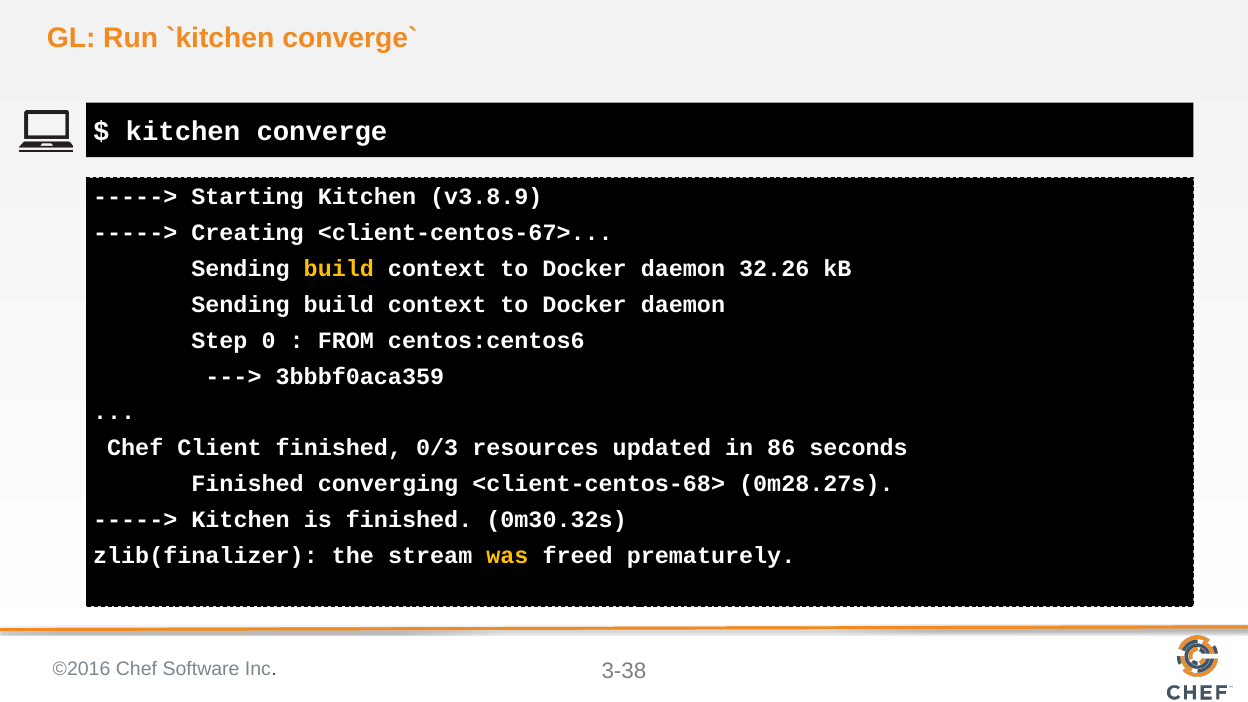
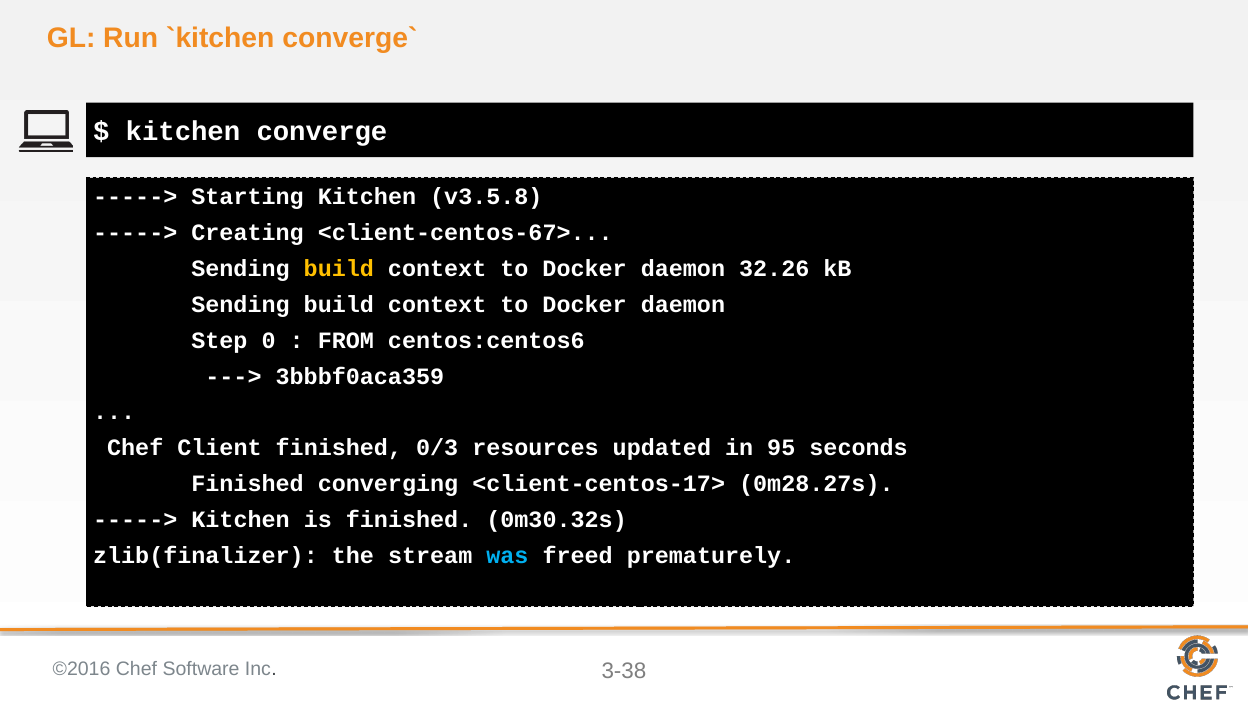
v3.8.9: v3.8.9 -> v3.5.8
86: 86 -> 95
<client-centos-68>: <client-centos-68> -> <client-centos-17>
was colour: yellow -> light blue
